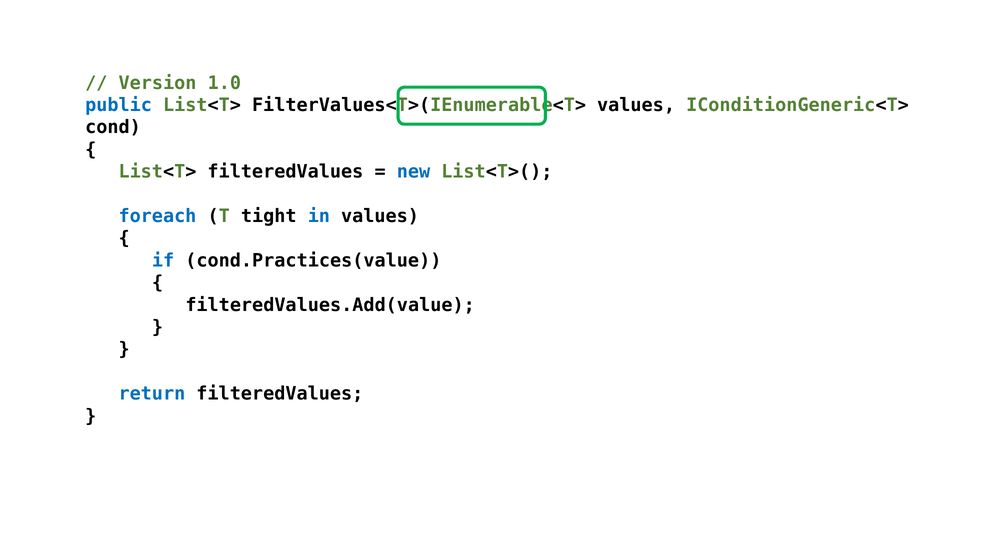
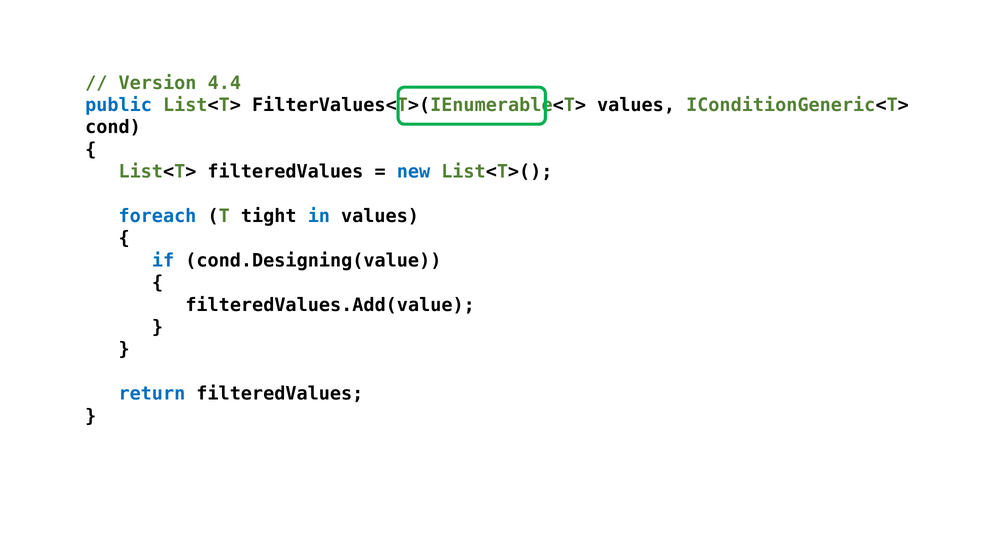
1.0: 1.0 -> 4.4
cond.Practices(value: cond.Practices(value -> cond.Designing(value
